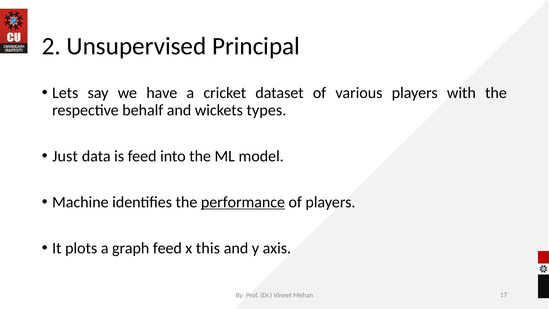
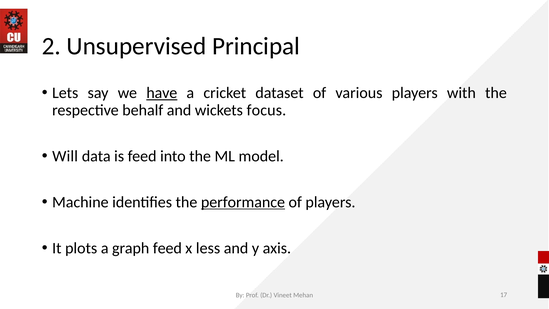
have underline: none -> present
types: types -> focus
Just: Just -> Will
this: this -> less
